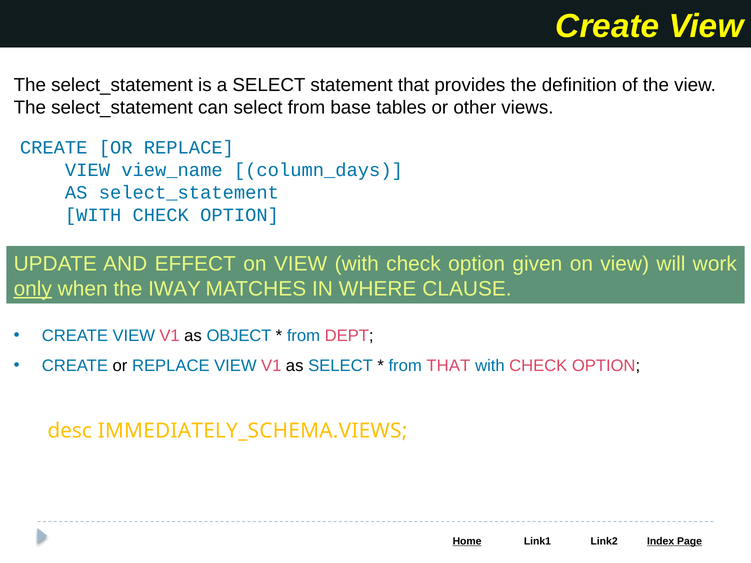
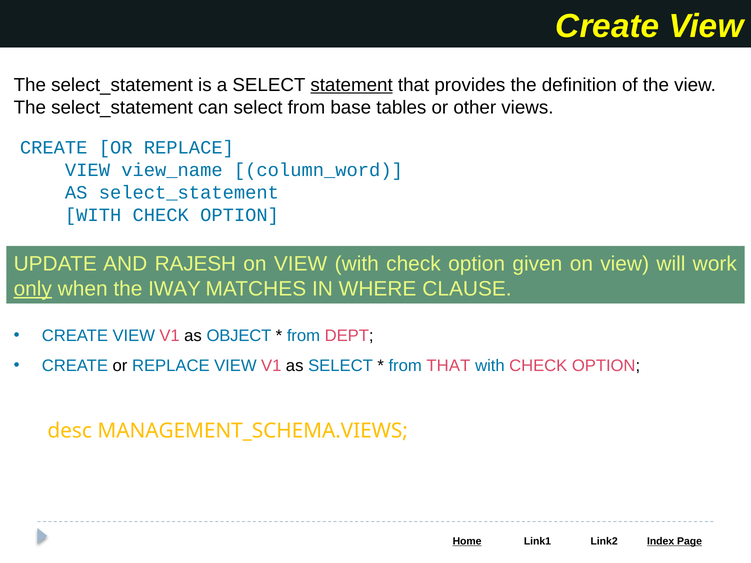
statement underline: none -> present
column_days: column_days -> column_word
EFFECT: EFFECT -> RAJESH
IMMEDIATELY_SCHEMA.VIEWS: IMMEDIATELY_SCHEMA.VIEWS -> MANAGEMENT_SCHEMA.VIEWS
